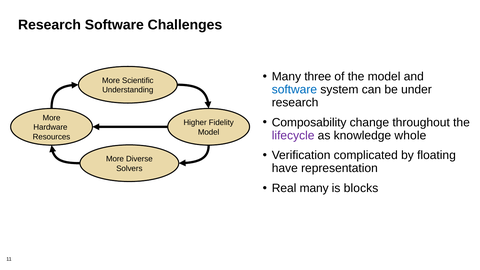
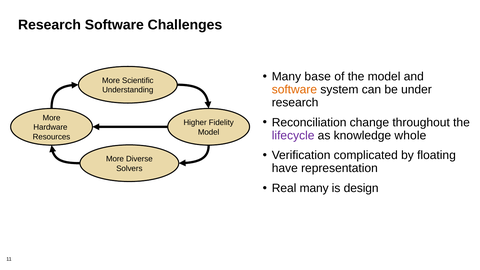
three: three -> base
software at (294, 90) colour: blue -> orange
Composability: Composability -> Reconciliation
blocks: blocks -> design
